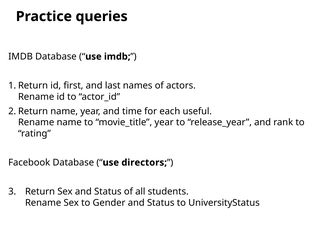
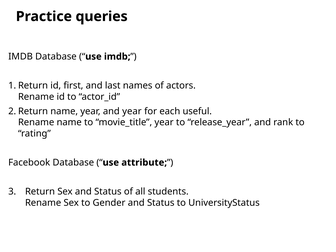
and time: time -> year
directors: directors -> attribute
